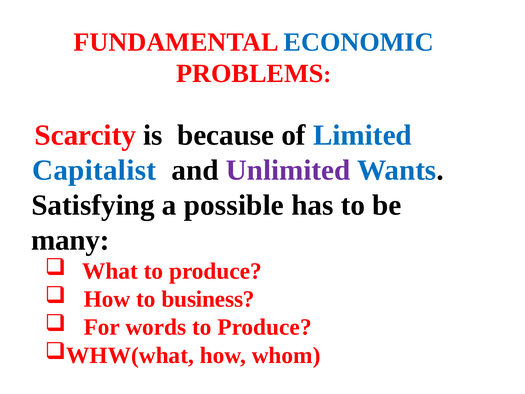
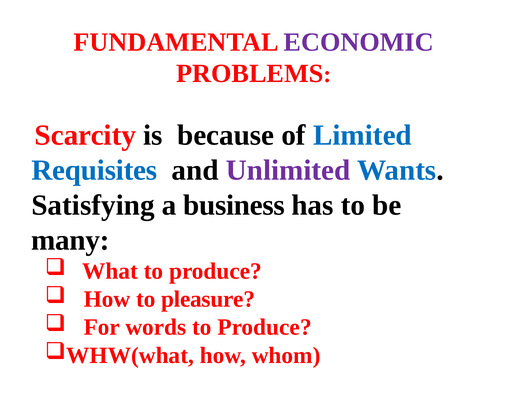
ECONOMIC colour: blue -> purple
Capitalist: Capitalist -> Requisites
possible: possible -> business
business: business -> pleasure
